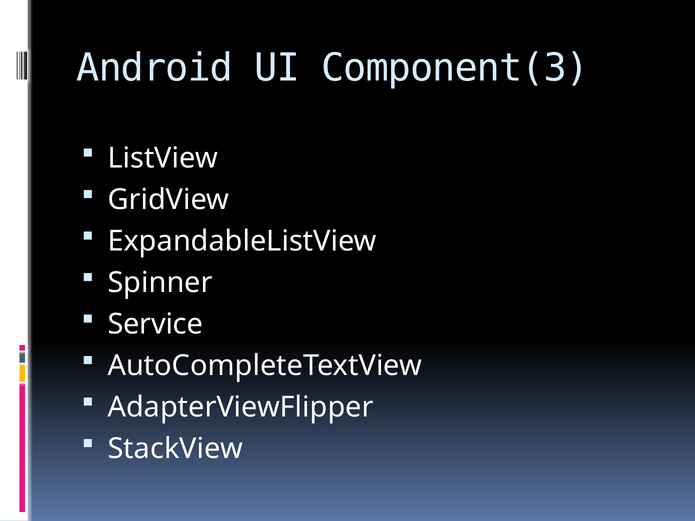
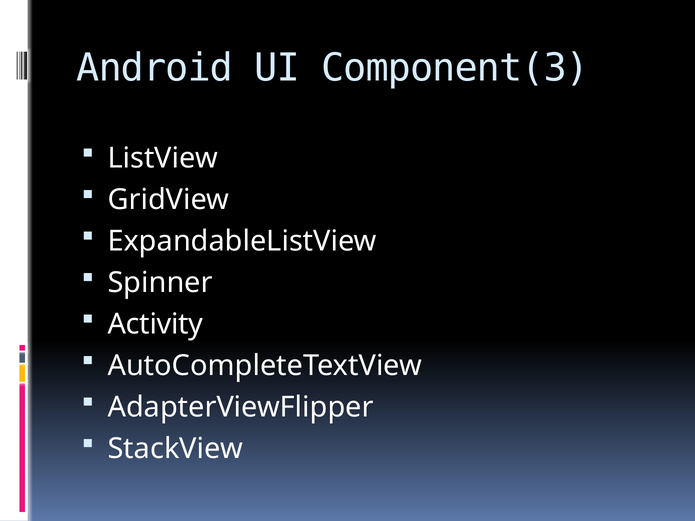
Service: Service -> Activity
